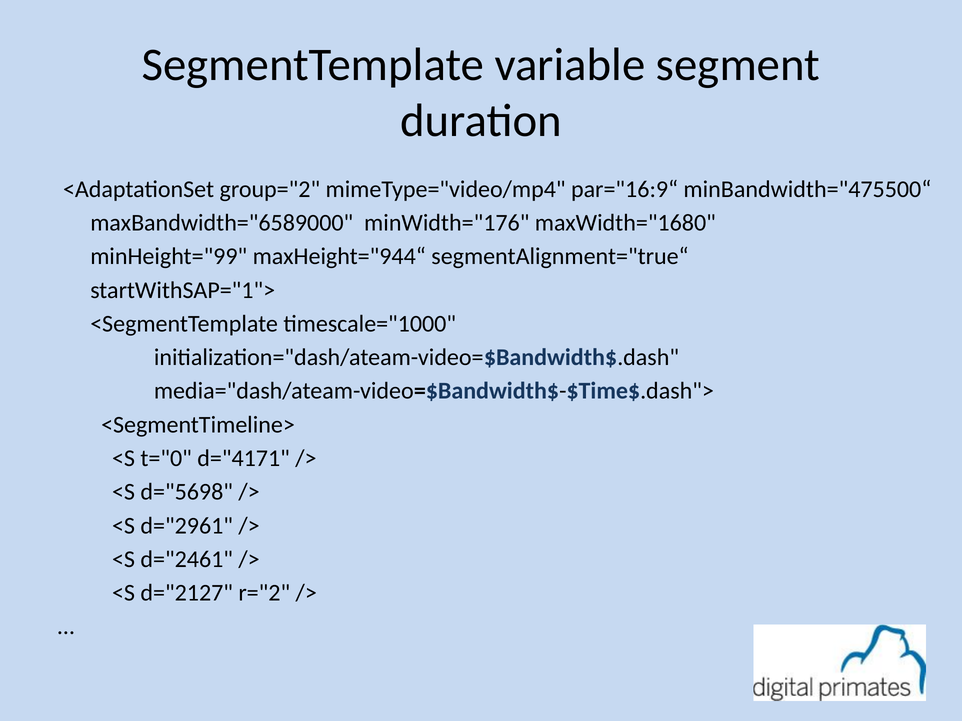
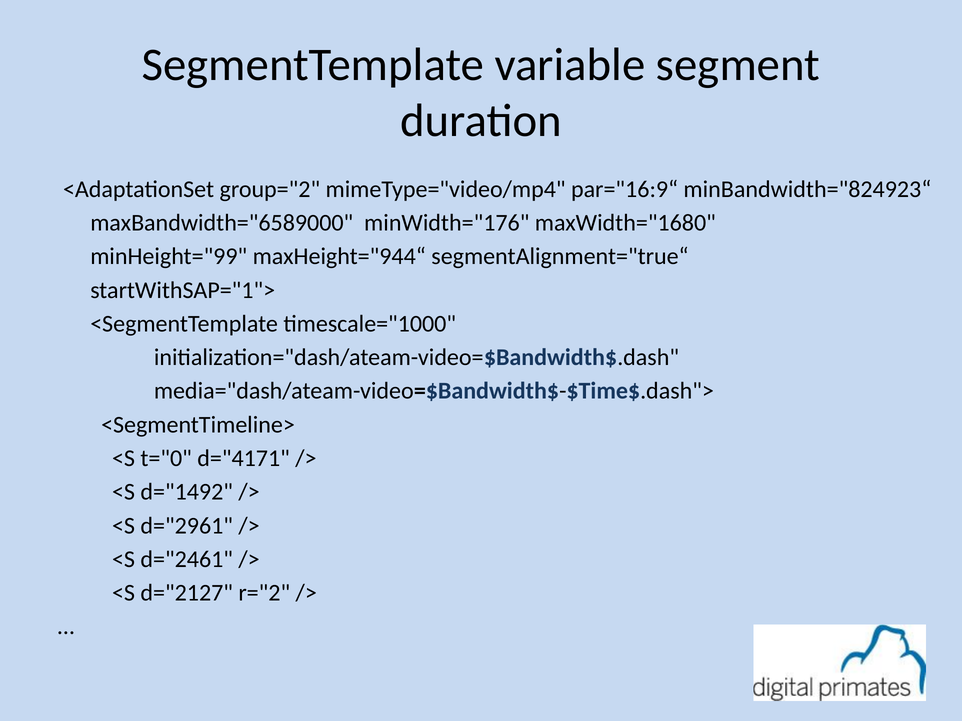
minBandwidth="475500“: minBandwidth="475500“ -> minBandwidth="824923“
d="5698: d="5698 -> d="1492
